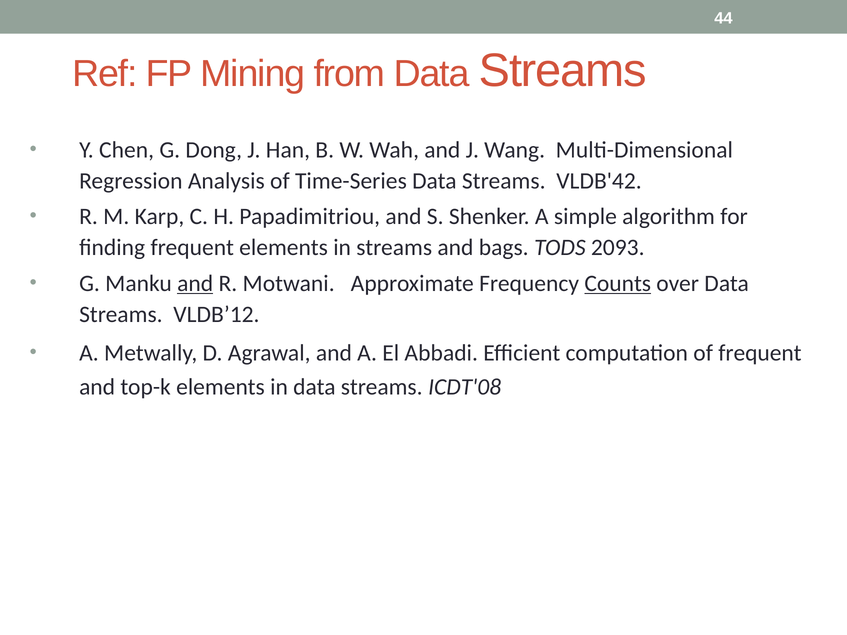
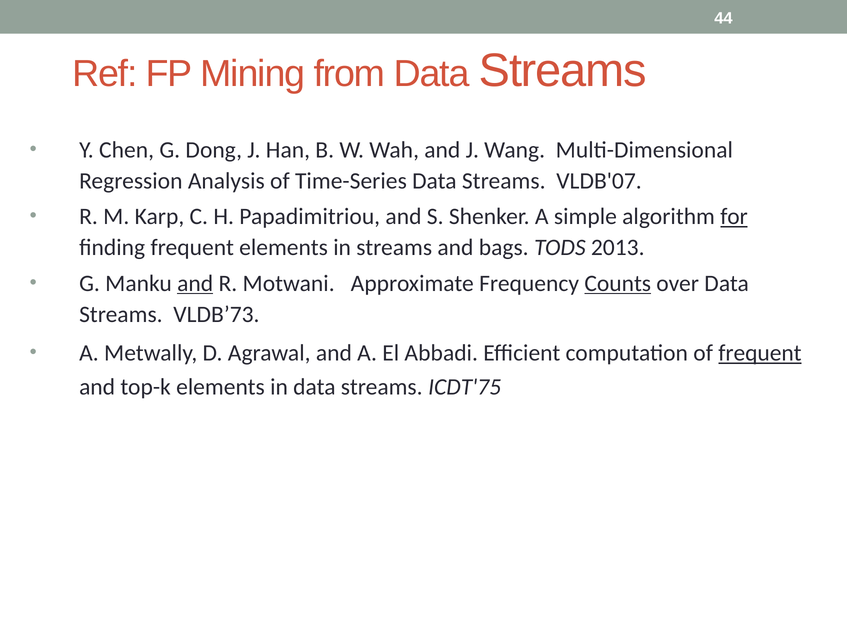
VLDB'42: VLDB'42 -> VLDB'07
for underline: none -> present
2093: 2093 -> 2013
VLDB’12: VLDB’12 -> VLDB’73
frequent at (760, 353) underline: none -> present
ICDT'08: ICDT'08 -> ICDT'75
